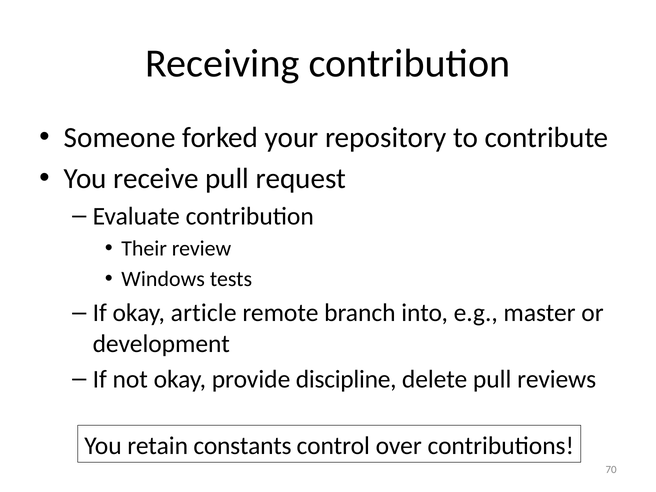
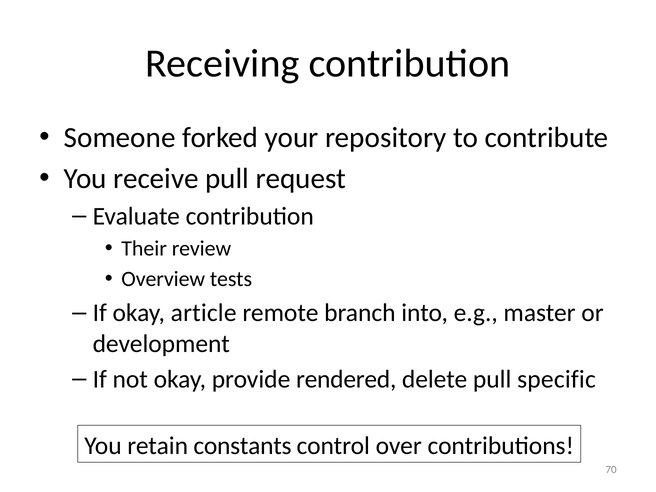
Windows: Windows -> Overview
discipline: discipline -> rendered
reviews: reviews -> specific
